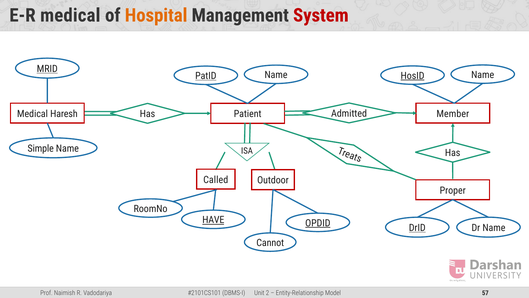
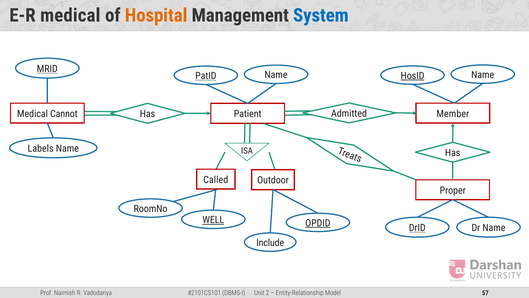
System colour: red -> blue
Haresh: Haresh -> Cannot
Simple: Simple -> Labels
HAVE: HAVE -> WELL
Cannot: Cannot -> Include
